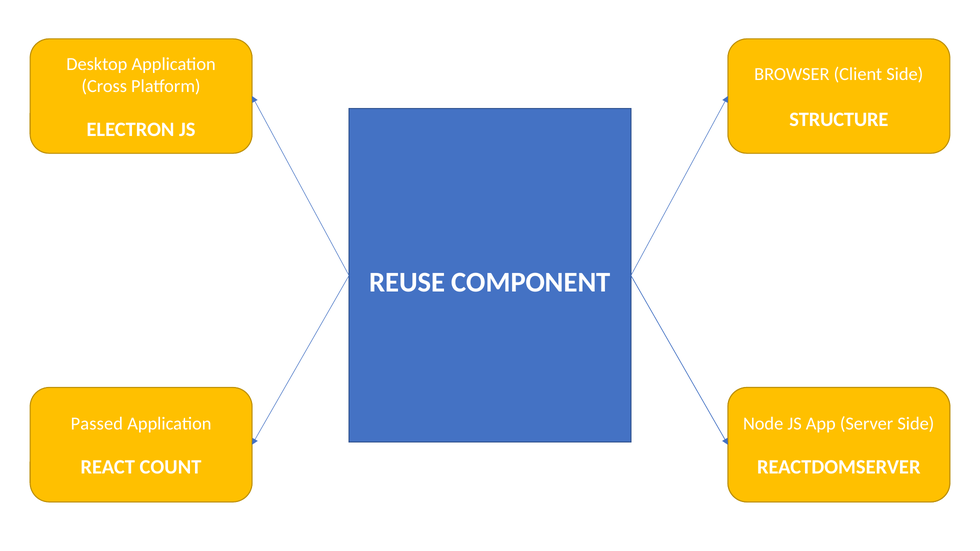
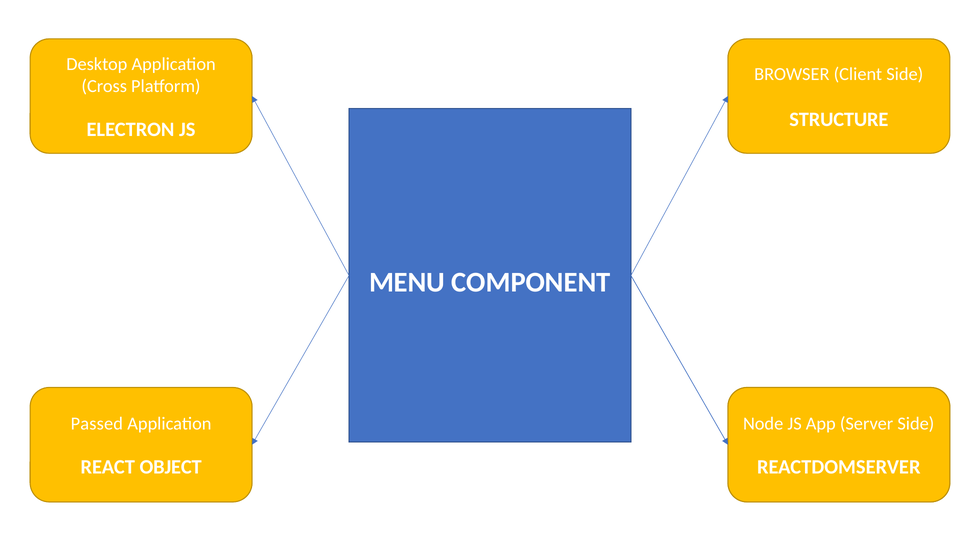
REUSE: REUSE -> MENU
COUNT: COUNT -> OBJECT
